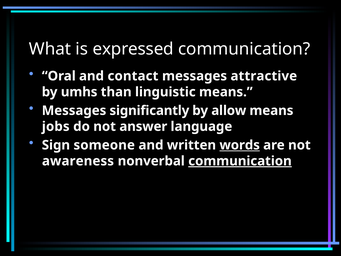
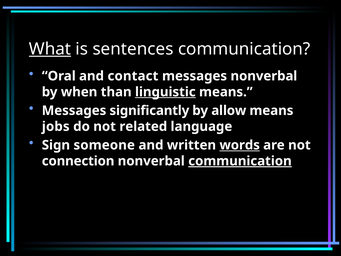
What underline: none -> present
expressed: expressed -> sentences
messages attractive: attractive -> nonverbal
umhs: umhs -> when
linguistic underline: none -> present
answer: answer -> related
awareness: awareness -> connection
